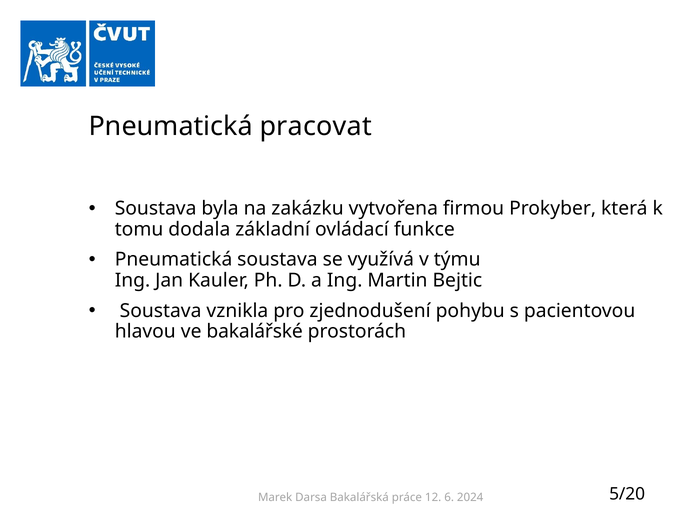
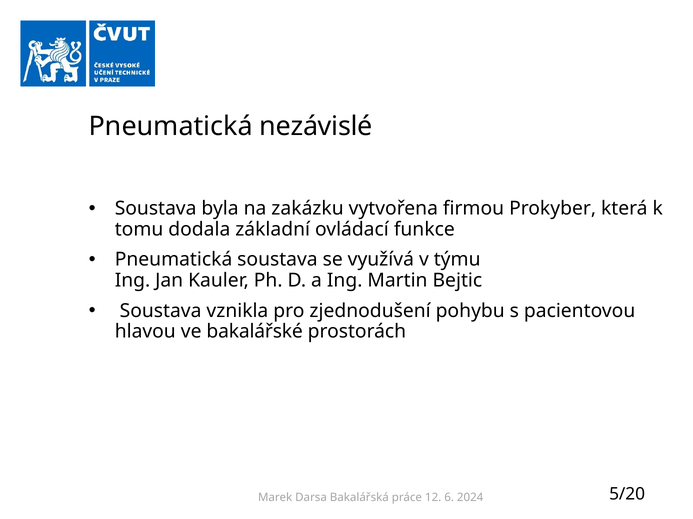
pracovat: pracovat -> nezávislé
